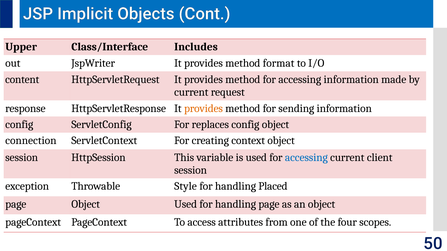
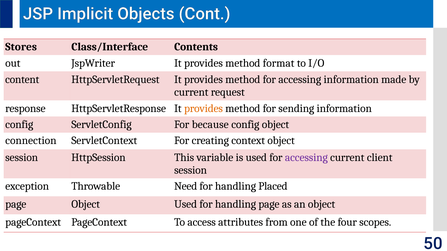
Upper: Upper -> Stores
Includes: Includes -> Contents
replaces: replaces -> because
accessing at (306, 158) colour: blue -> purple
Style: Style -> Need
